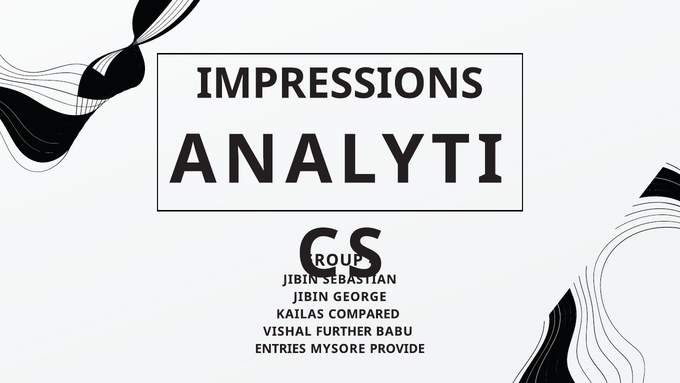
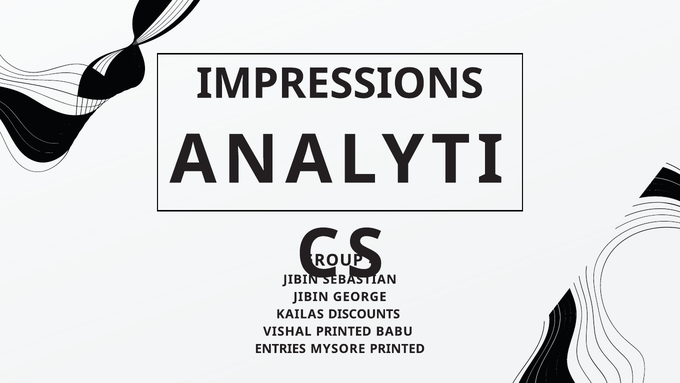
COMPARED: COMPARED -> DISCOUNTS
VISHAL FURTHER: FURTHER -> PRINTED
MYSORE PROVIDE: PROVIDE -> PRINTED
